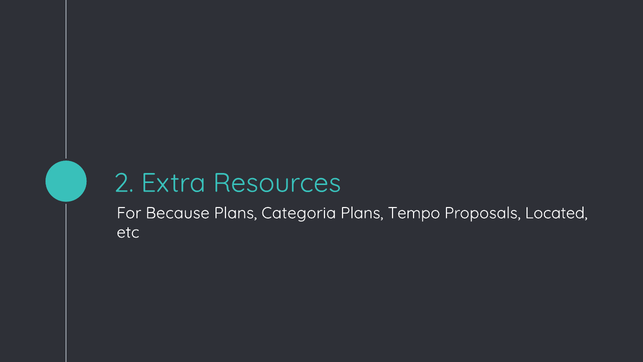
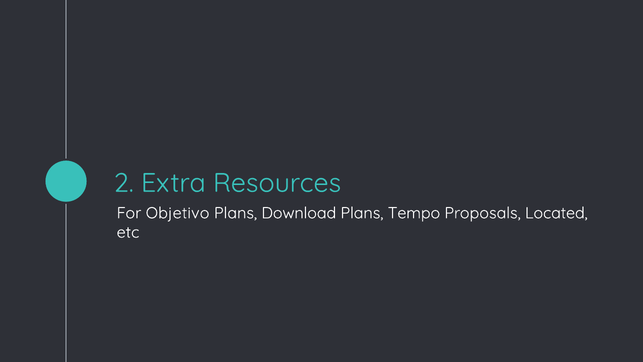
Because: Because -> Objetivo
Categoria: Categoria -> Download
